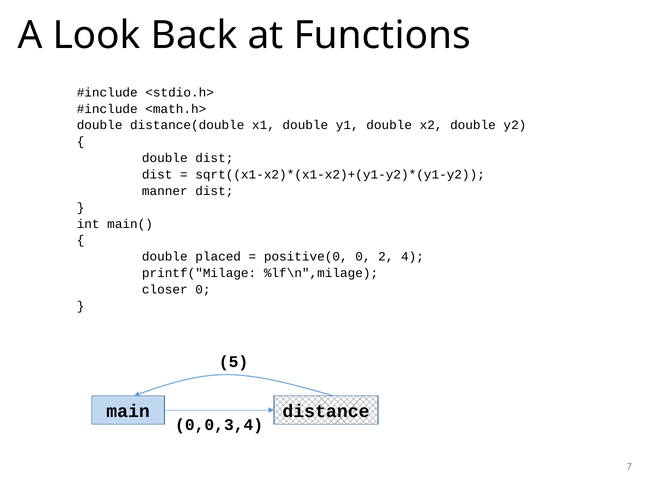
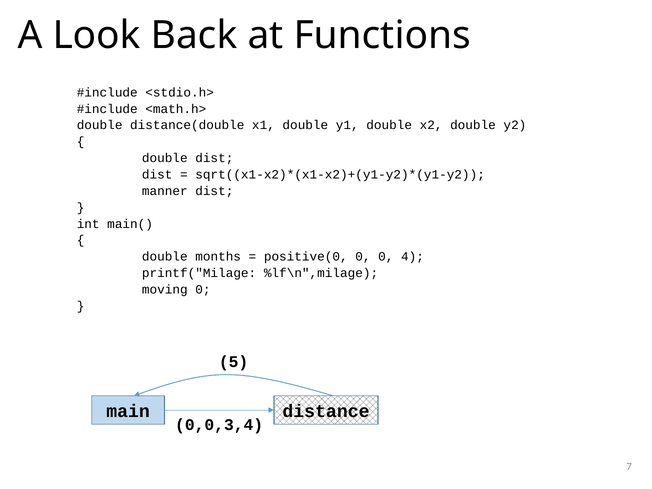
placed: placed -> months
0 2: 2 -> 0
closer: closer -> moving
